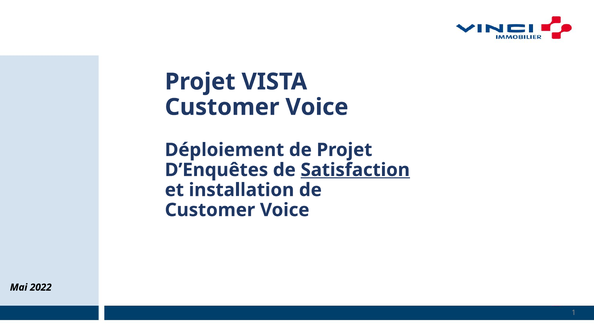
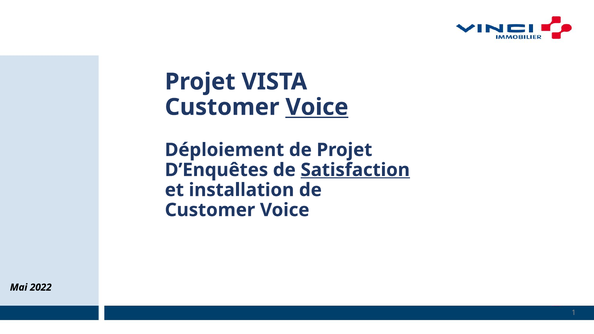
Voice at (317, 107) underline: none -> present
